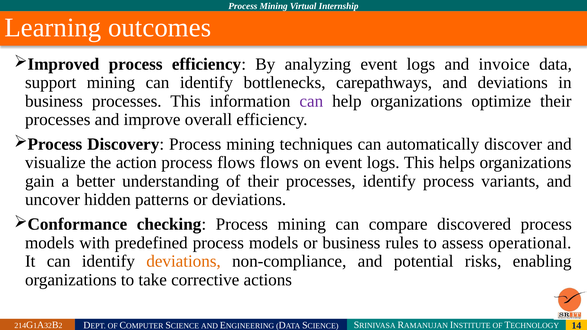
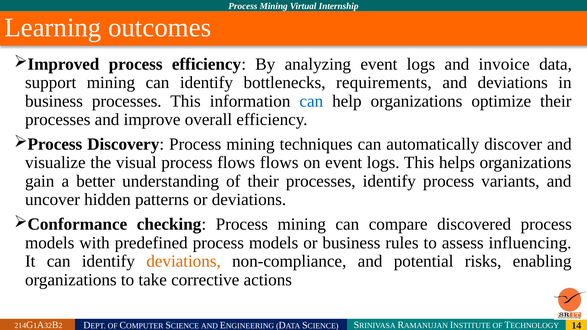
carepathways: carepathways -> requirements
can at (311, 101) colour: purple -> blue
action: action -> visual
operational: operational -> influencing
